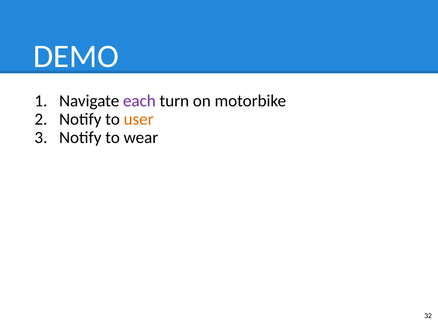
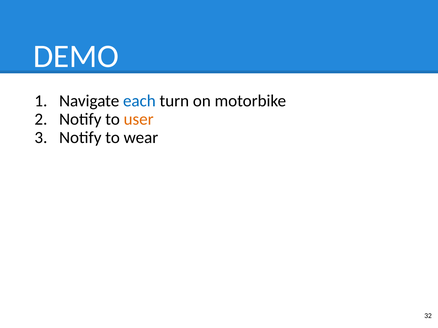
each colour: purple -> blue
